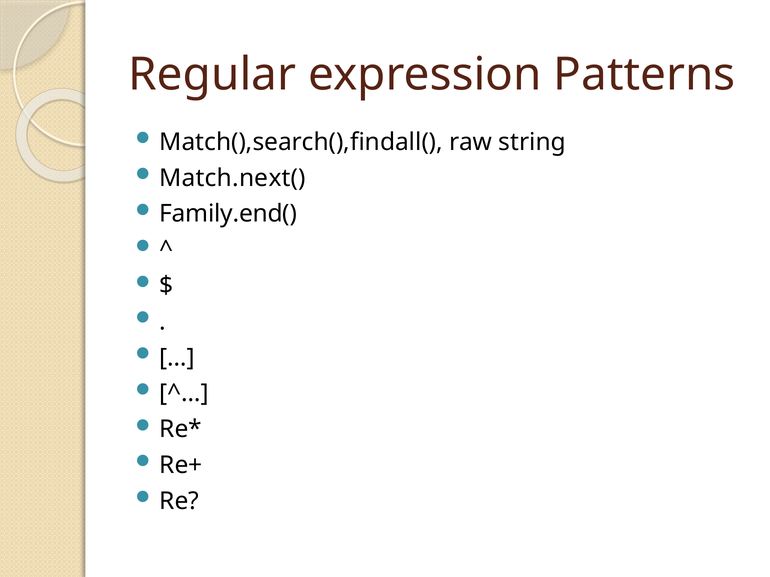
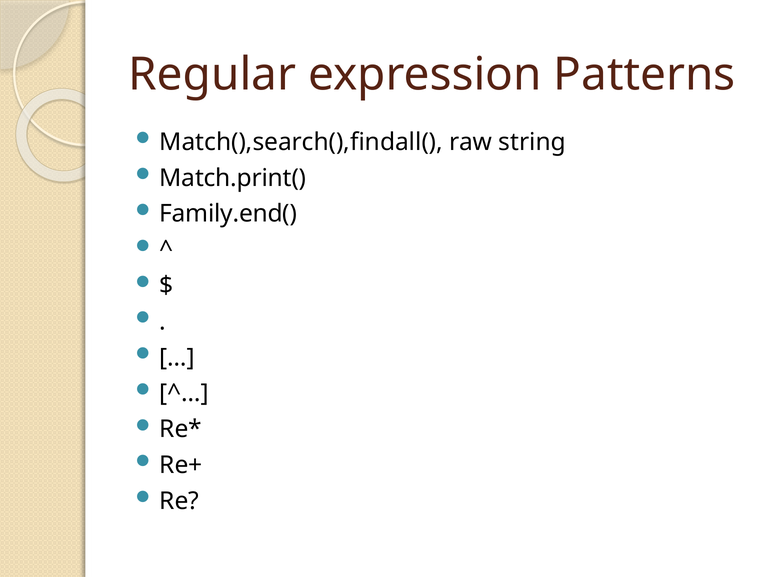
Match.next(: Match.next( -> Match.print(
